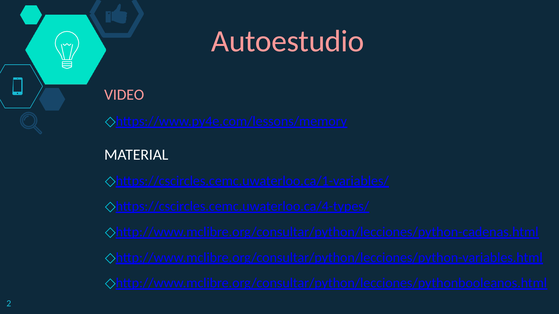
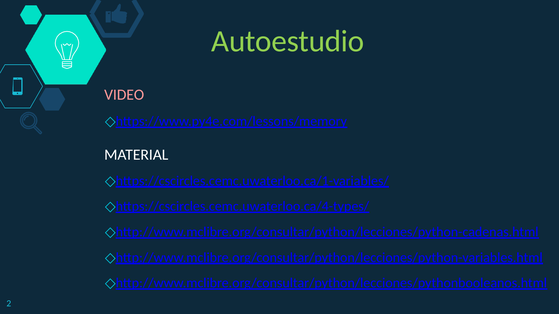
Autoestudio colour: pink -> light green
